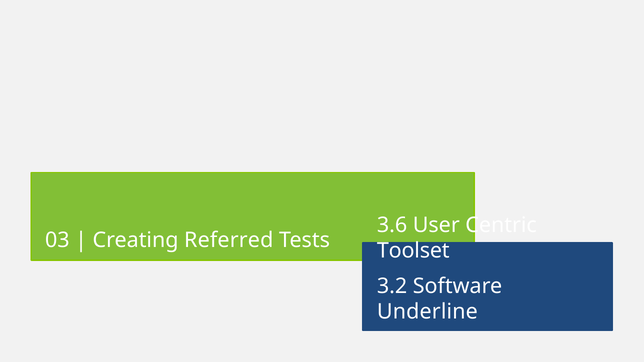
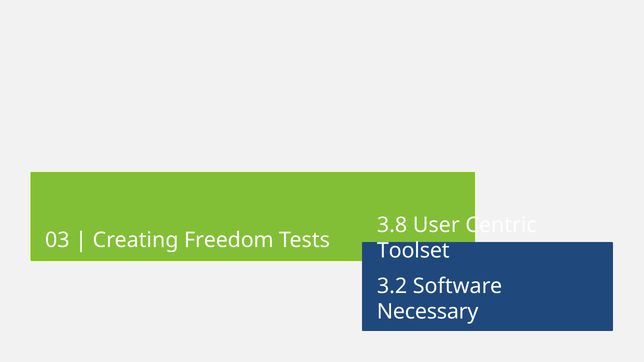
3.6: 3.6 -> 3.8
Referred: Referred -> Freedom
Underline: Underline -> Necessary
